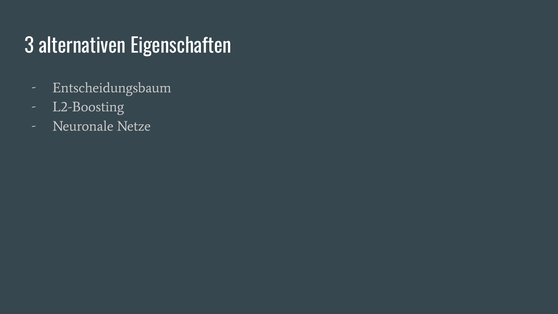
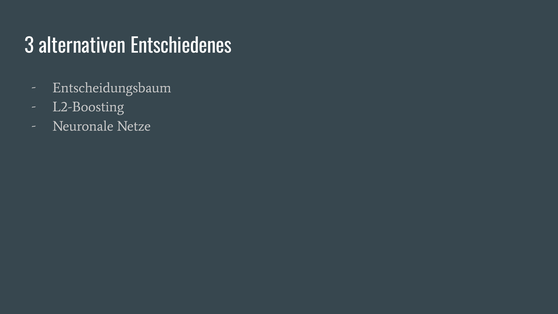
Eigenschaften: Eigenschaften -> Entschiedenes
